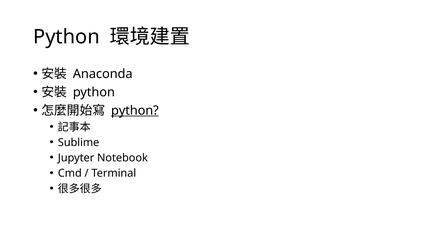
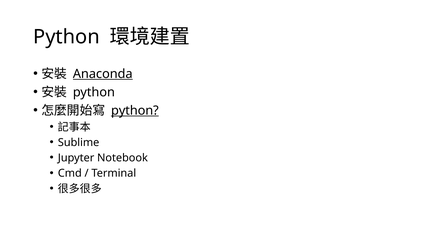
Anaconda underline: none -> present
